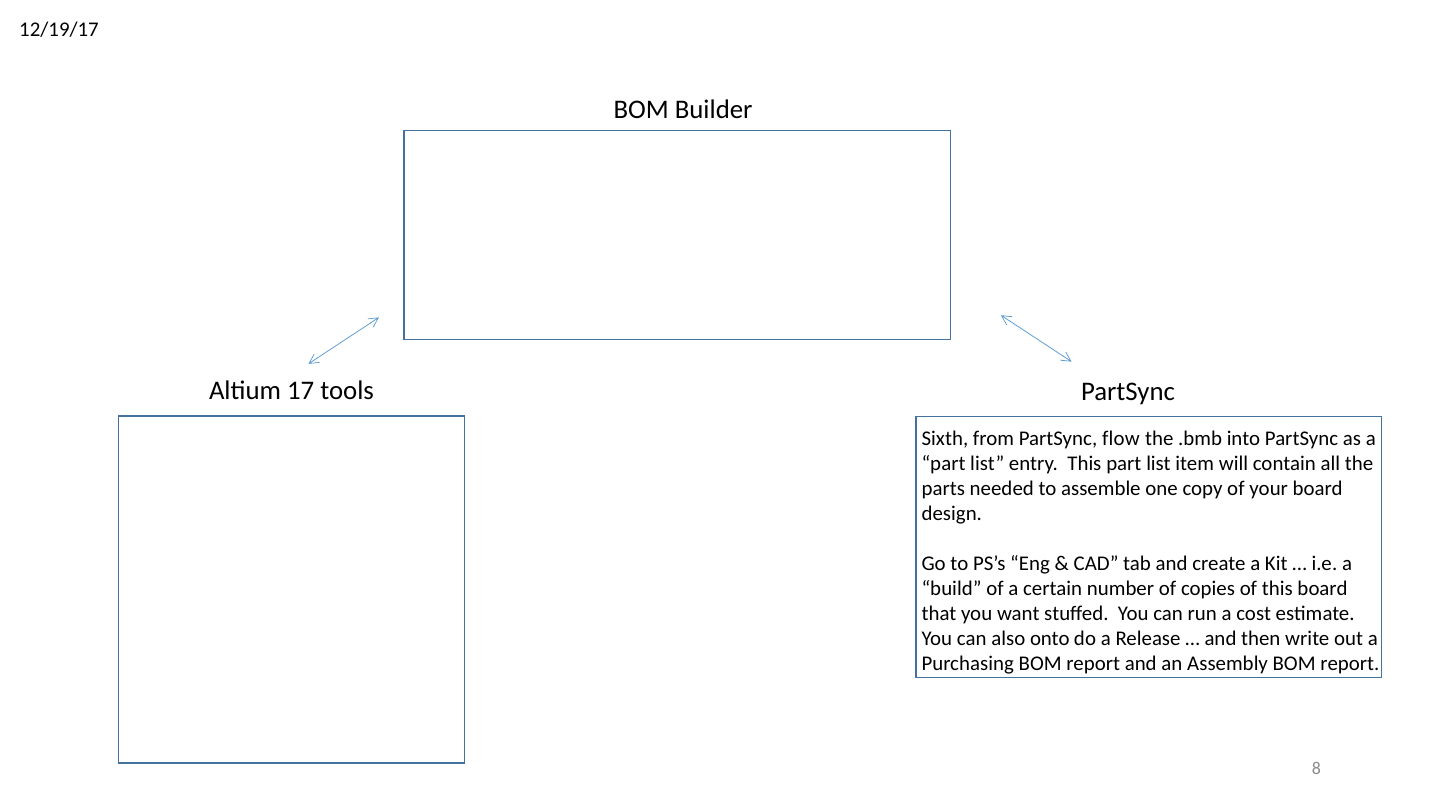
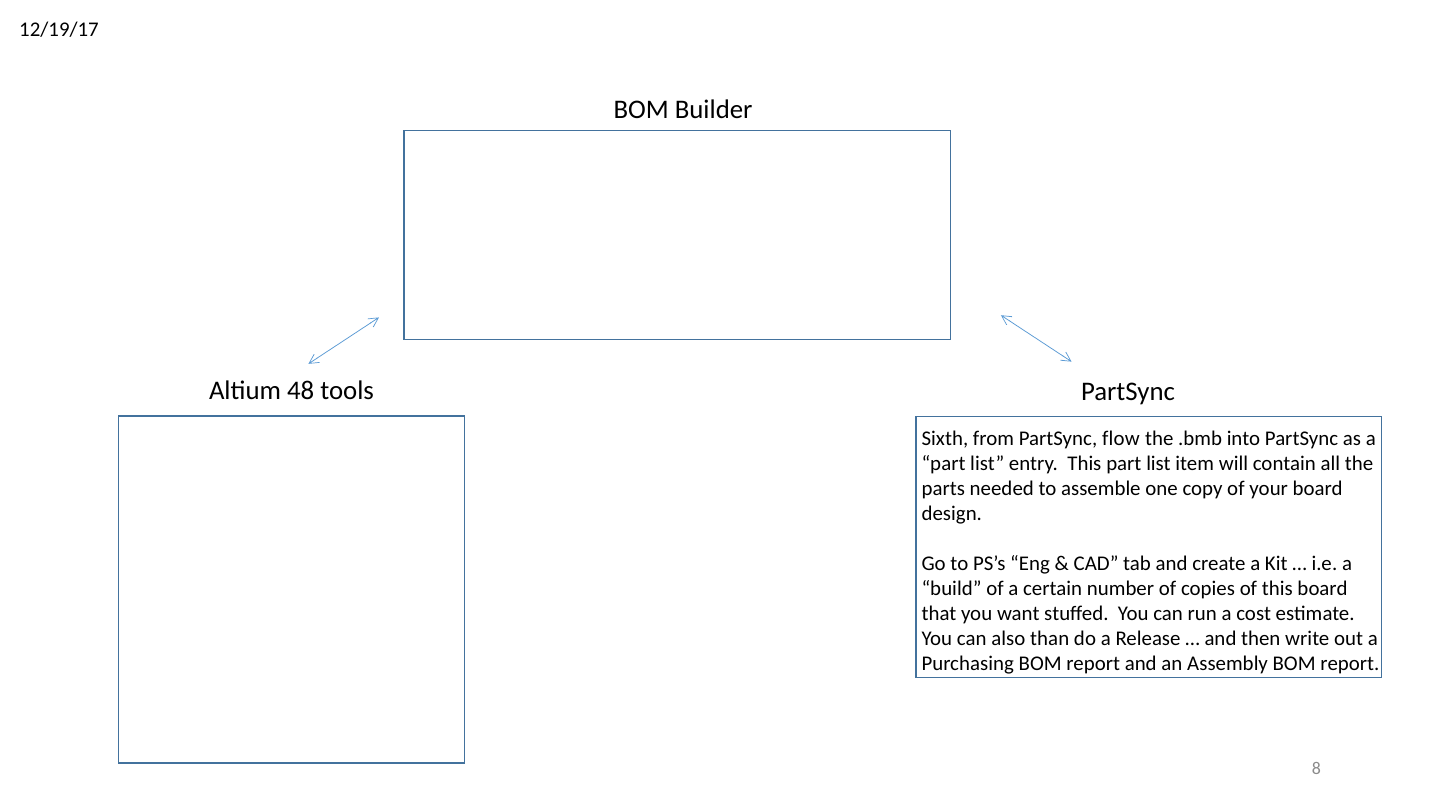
17: 17 -> 48
onto: onto -> than
